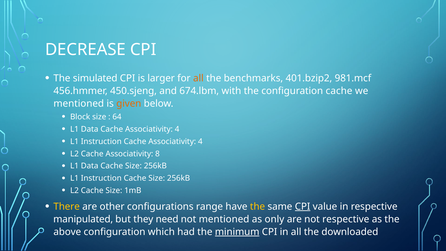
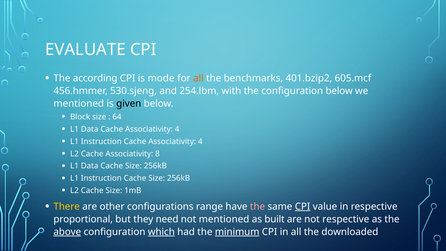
DECREASE: DECREASE -> EVALUATE
simulated: simulated -> according
larger: larger -> mode
981.mcf: 981.mcf -> 605.mcf
450.sjeng: 450.sjeng -> 530.sjeng
674.lbm: 674.lbm -> 254.lbm
configuration cache: cache -> below
given colour: orange -> black
the at (258, 206) colour: yellow -> pink
manipulated: manipulated -> proportional
only: only -> built
above underline: none -> present
which underline: none -> present
